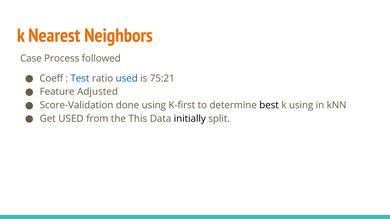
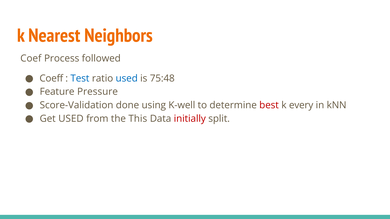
Case: Case -> Coef
75:21: 75:21 -> 75:48
Adjusted: Adjusted -> Pressure
K-first: K-first -> K-well
best colour: black -> red
k using: using -> every
initially colour: black -> red
